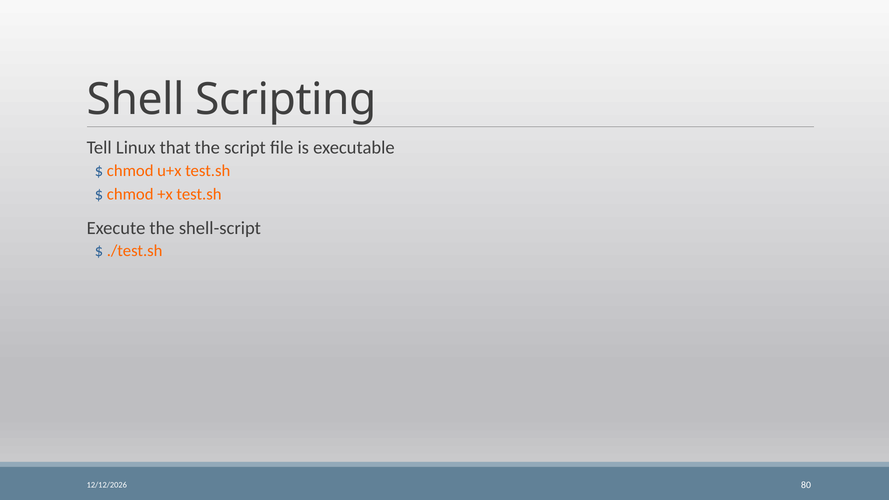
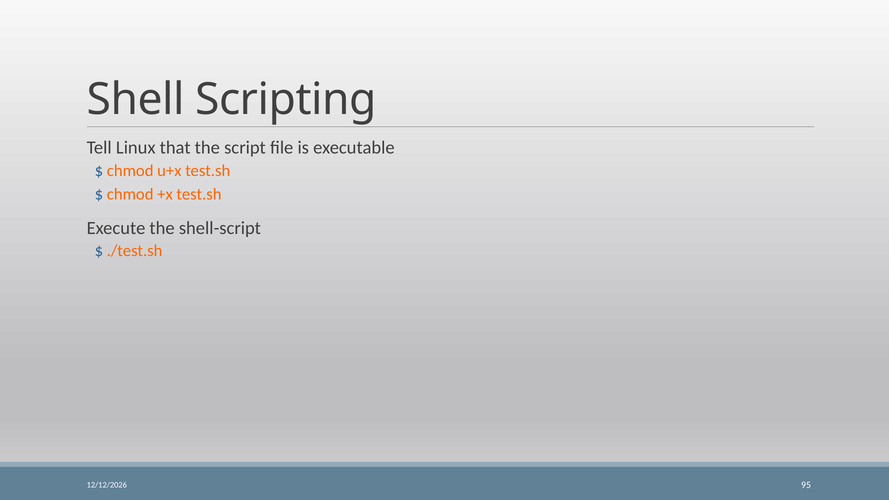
80: 80 -> 95
